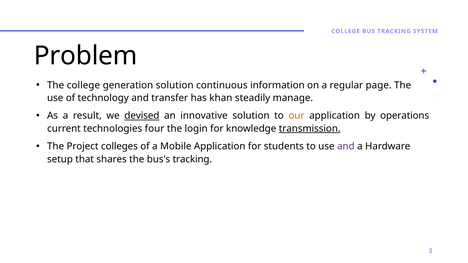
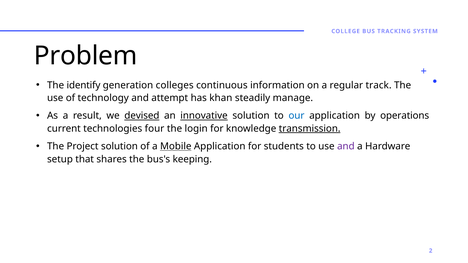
The college: college -> identify
generation solution: solution -> colleges
page: page -> track
transfer: transfer -> attempt
innovative underline: none -> present
our colour: orange -> blue
Project colleges: colleges -> solution
Mobile underline: none -> present
bus's tracking: tracking -> keeping
